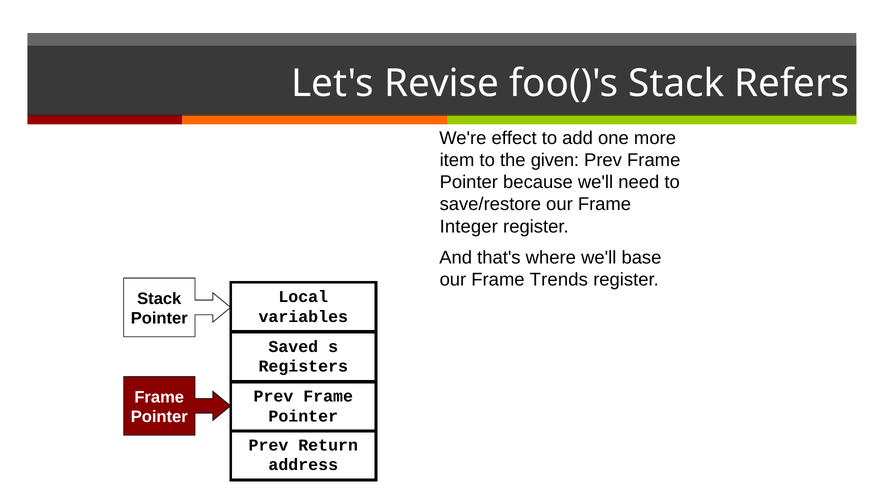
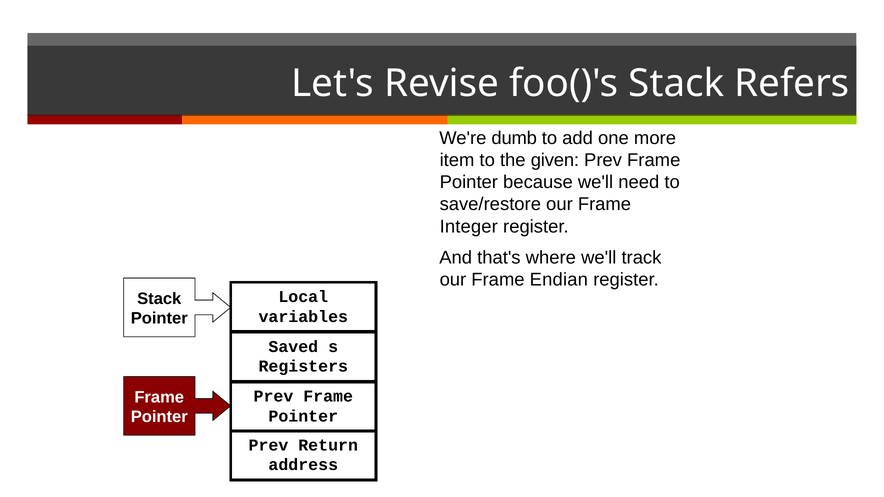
effect: effect -> dumb
base: base -> track
Trends: Trends -> Endian
